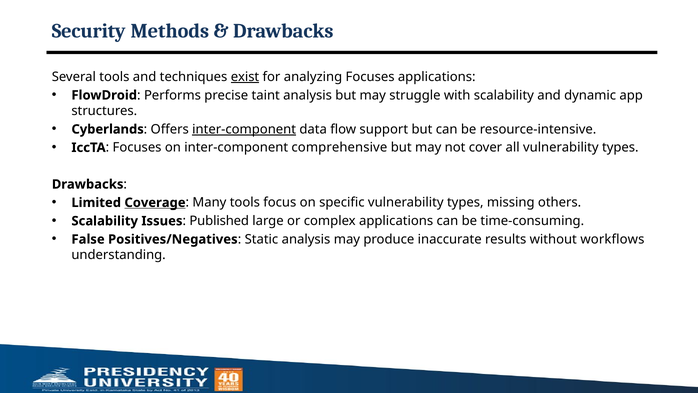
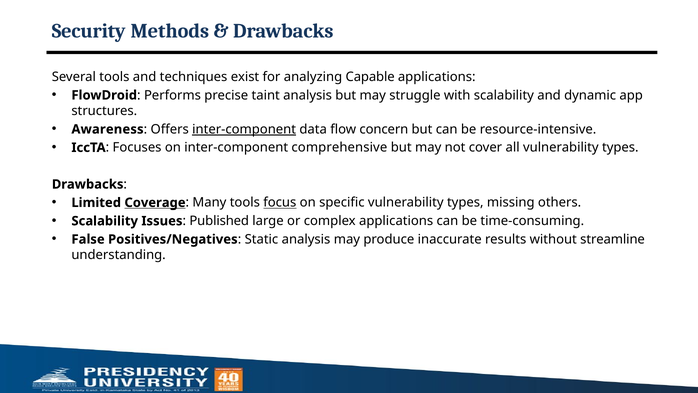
exist underline: present -> none
analyzing Focuses: Focuses -> Capable
Cyberlands: Cyberlands -> Awareness
support: support -> concern
focus underline: none -> present
workflows: workflows -> streamline
